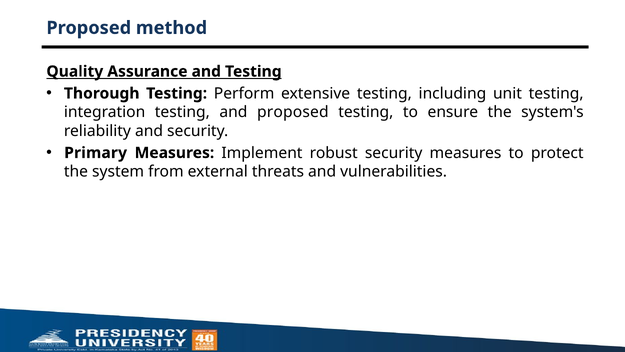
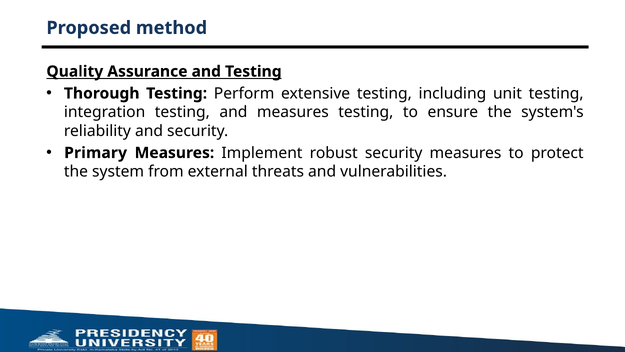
and proposed: proposed -> measures
